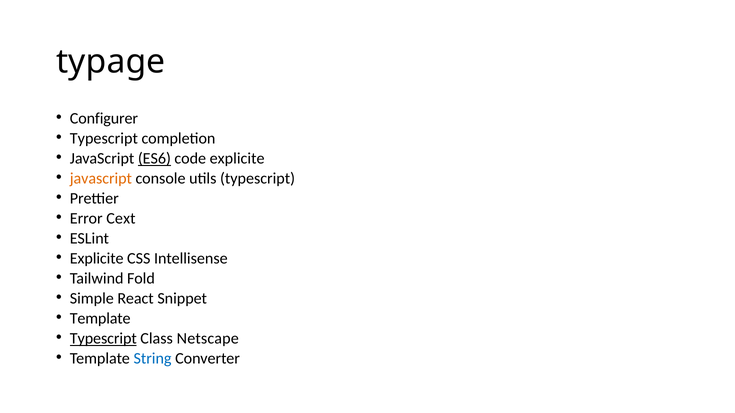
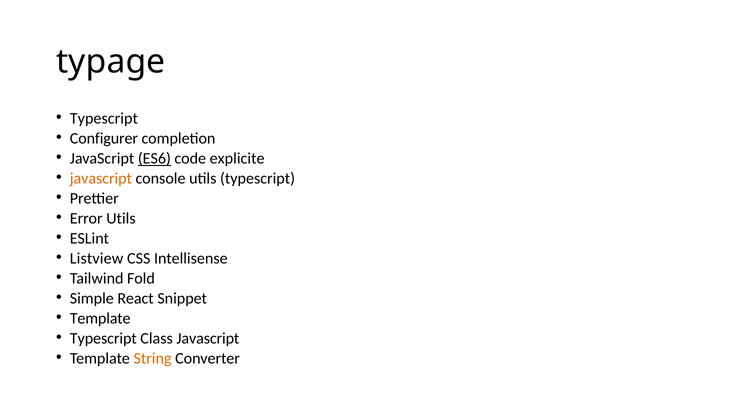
Configurer at (104, 119): Configurer -> Typescript
Typescript at (104, 139): Typescript -> Configurer
Error Cext: Cext -> Utils
Explicite at (97, 259): Explicite -> Listview
Typescript at (103, 339) underline: present -> none
Class Netscape: Netscape -> Javascript
String colour: blue -> orange
